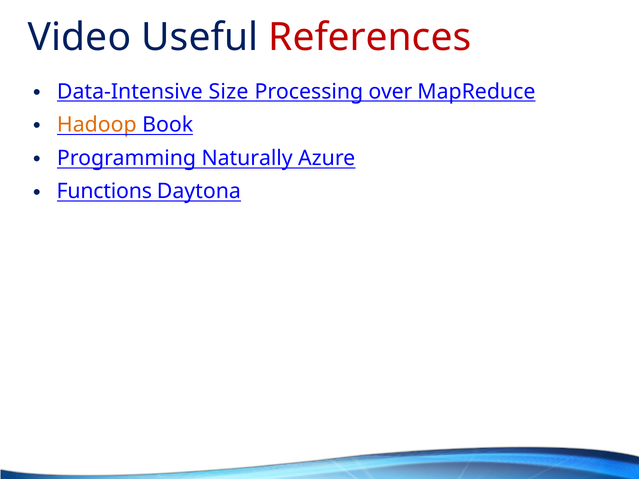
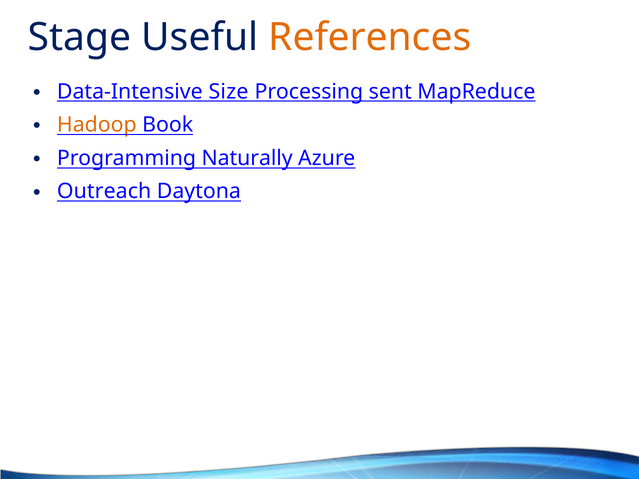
Video: Video -> Stage
References colour: red -> orange
over: over -> sent
Functions: Functions -> Outreach
